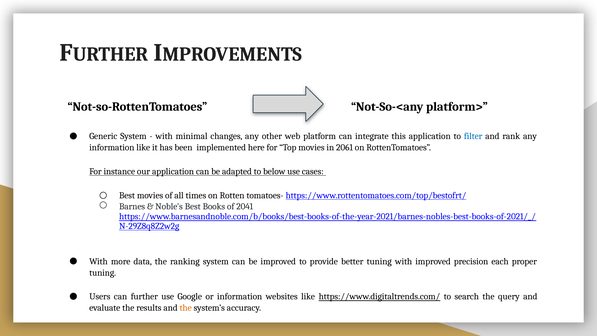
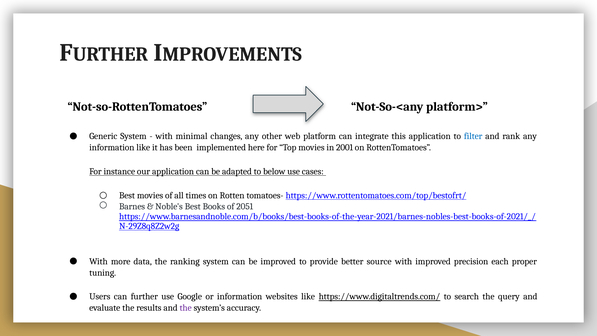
2061: 2061 -> 2001
2041: 2041 -> 2051
better tuning: tuning -> source
the at (186, 308) colour: orange -> purple
